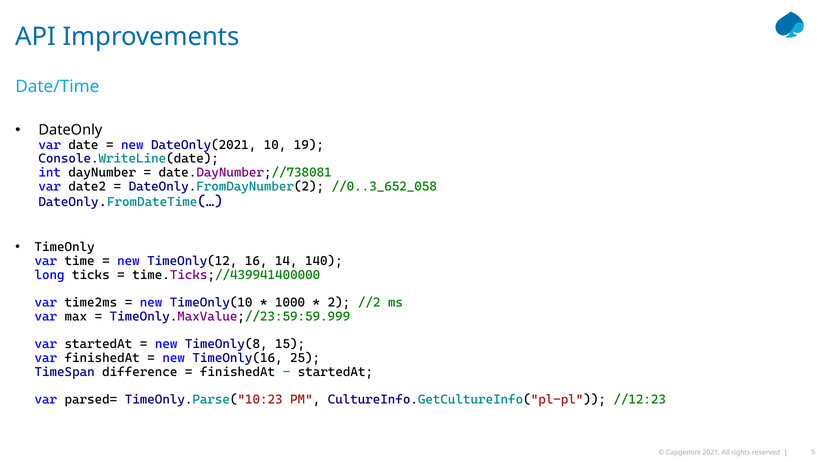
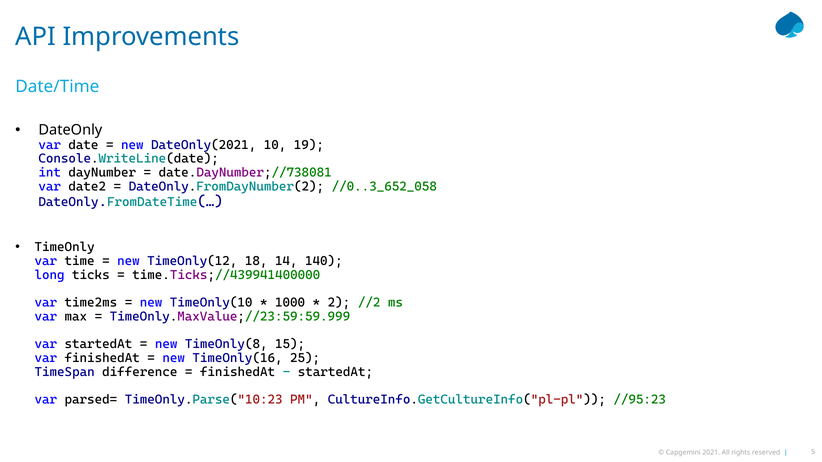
16: 16 -> 18
//12:23: //12:23 -> //95:23
